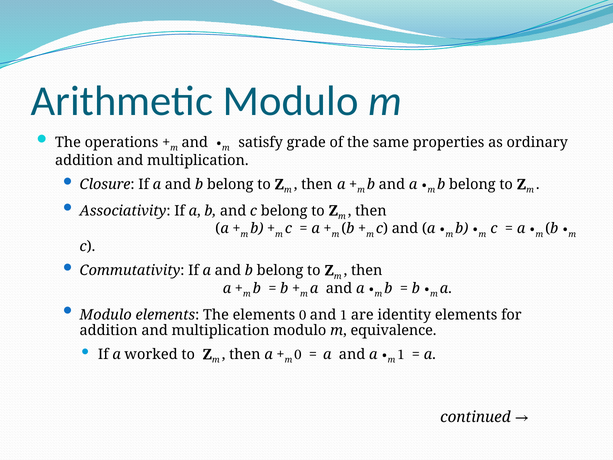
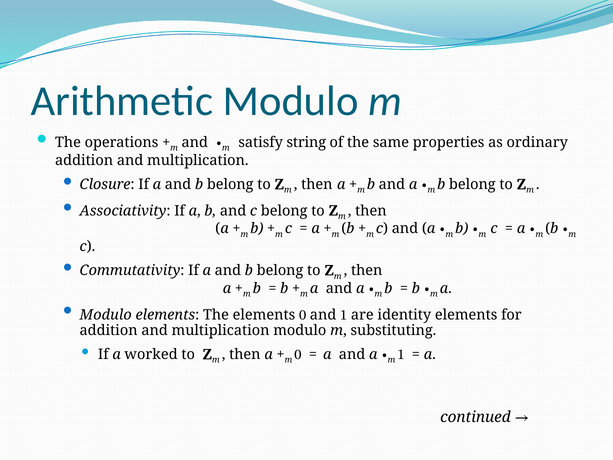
grade: grade -> string
equivalence: equivalence -> substituting
